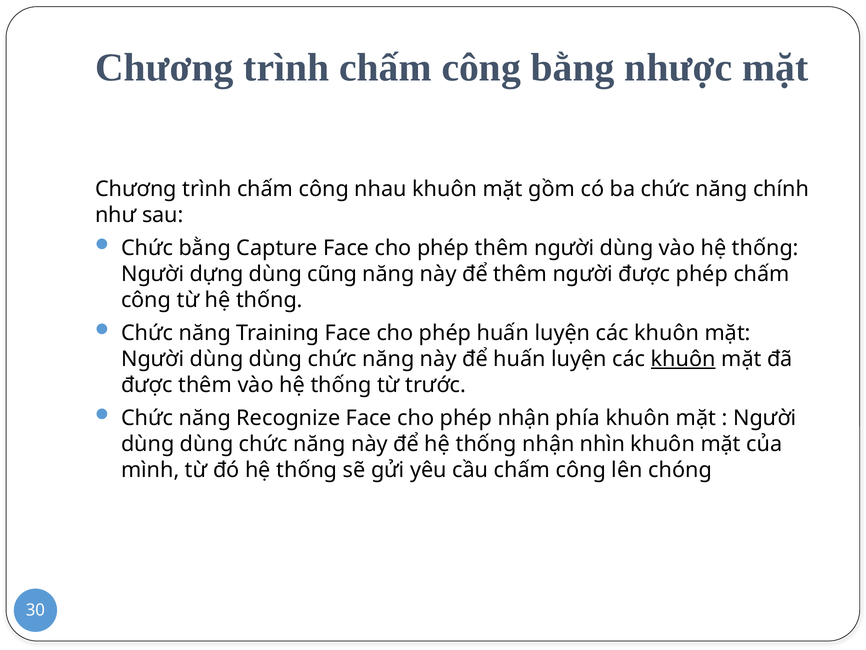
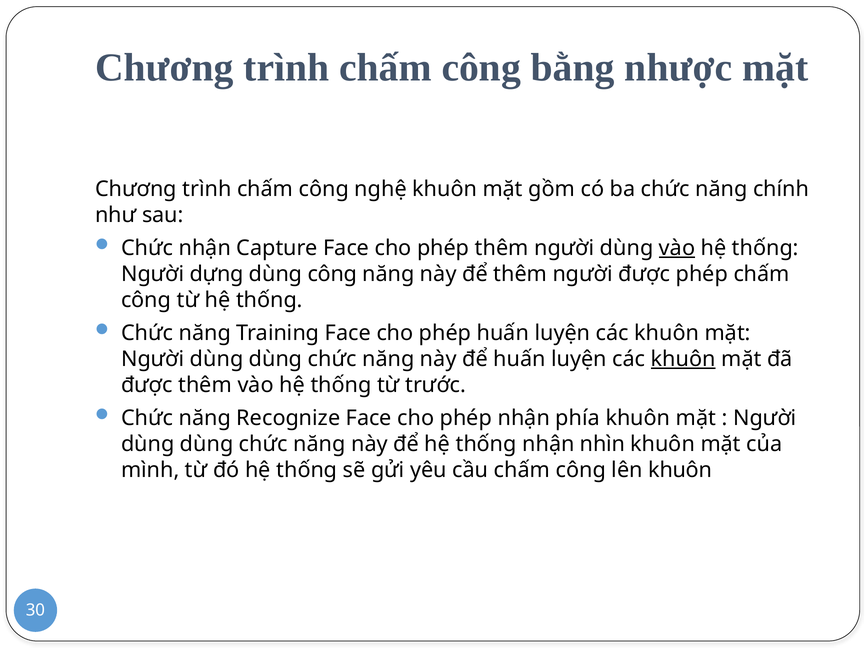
nhau: nhau -> nghệ
Chức bằng: bằng -> nhận
vào at (677, 248) underline: none -> present
dùng cũng: cũng -> công
lên chóng: chóng -> khuôn
